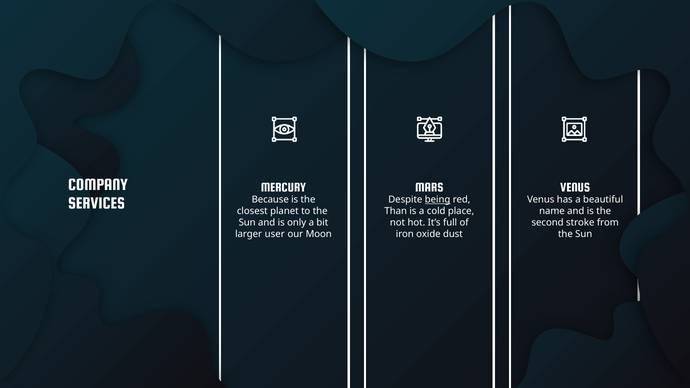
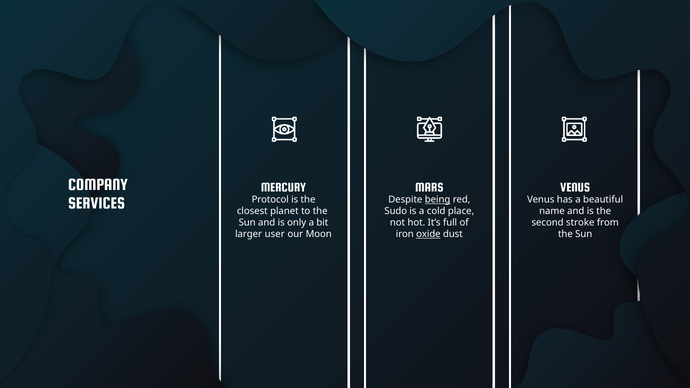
Because: Because -> Protocol
Than: Than -> Sudo
oxide underline: none -> present
